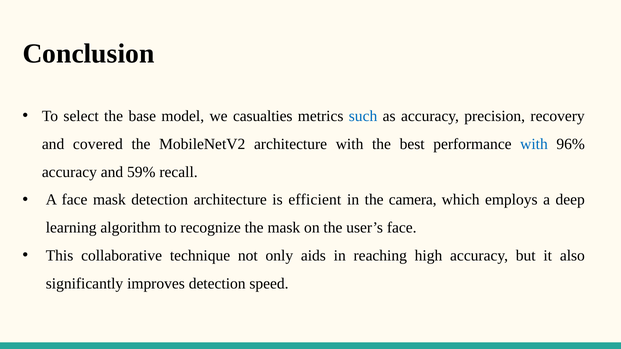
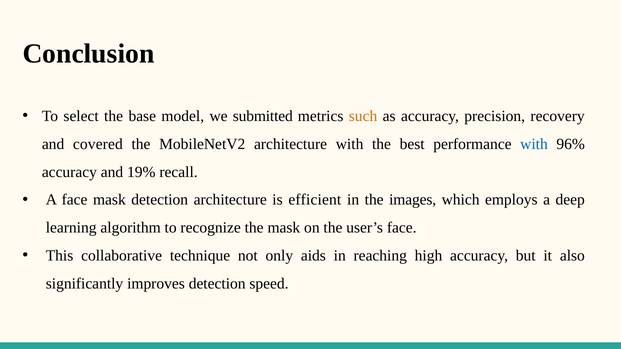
casualties: casualties -> submitted
such colour: blue -> orange
59%: 59% -> 19%
camera: camera -> images
